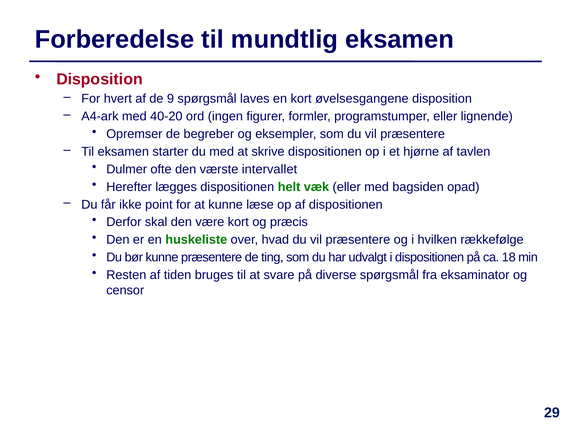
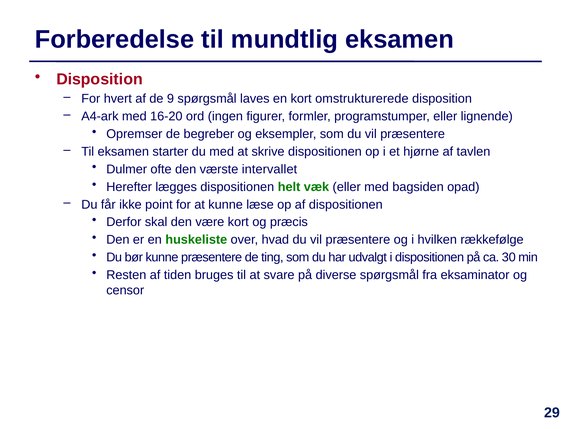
øvelsesgangene: øvelsesgangene -> omstrukturerede
40-20: 40-20 -> 16-20
18: 18 -> 30
